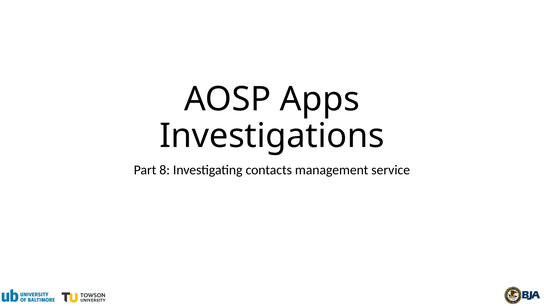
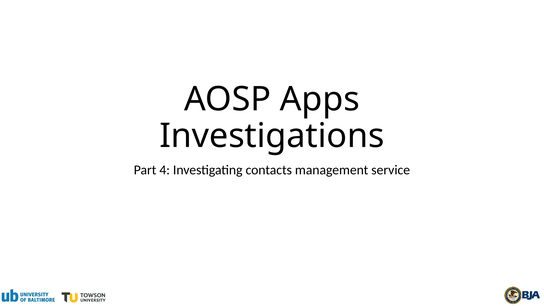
8: 8 -> 4
